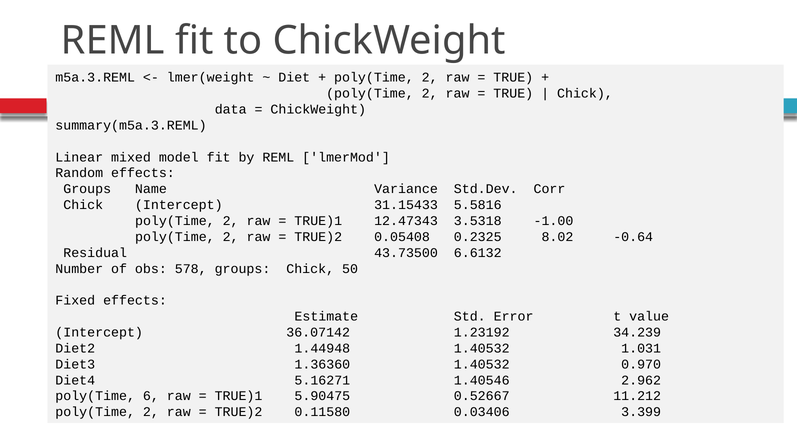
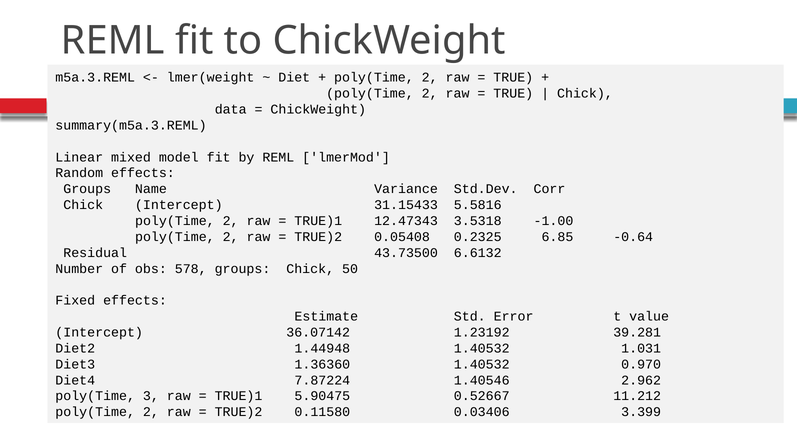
8.02: 8.02 -> 6.85
34.239: 34.239 -> 39.281
5.16271: 5.16271 -> 7.87224
6: 6 -> 3
